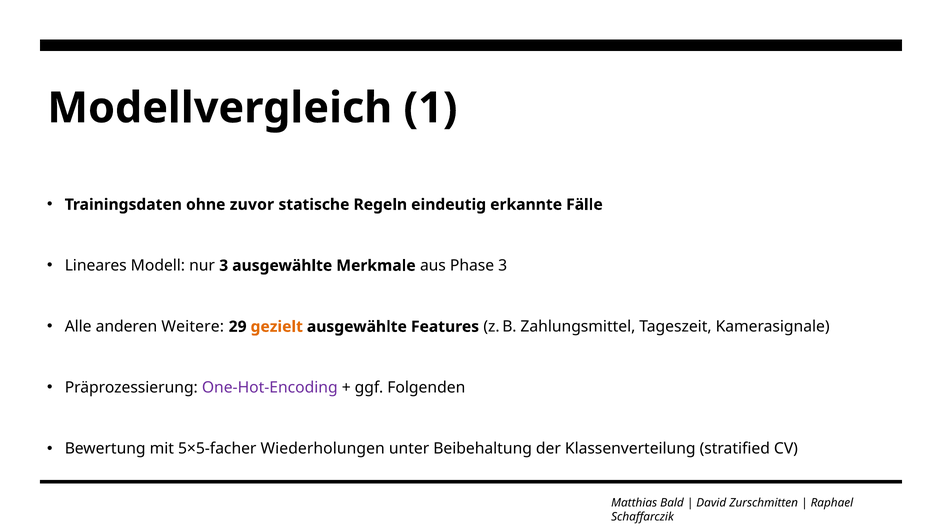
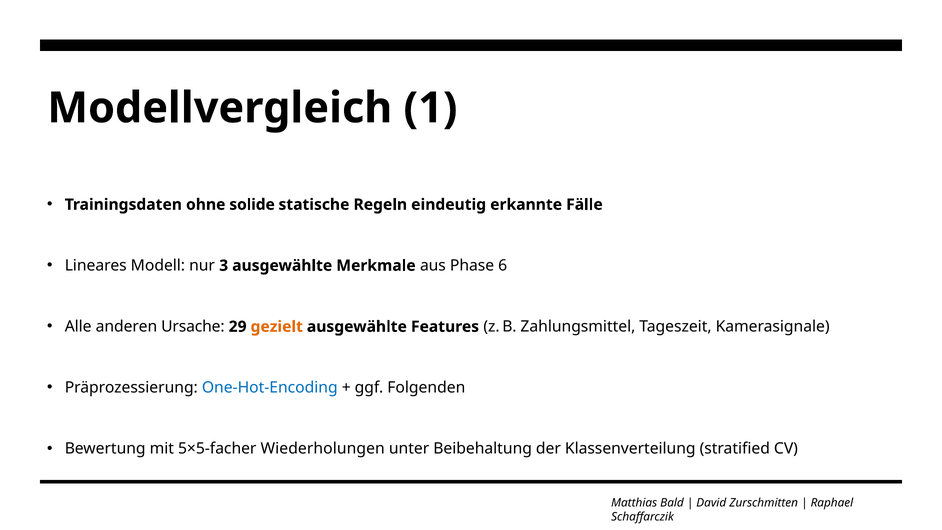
zuvor: zuvor -> solide
Phase 3: 3 -> 6
Weitere: Weitere -> Ursache
One-Hot-Encoding colour: purple -> blue
